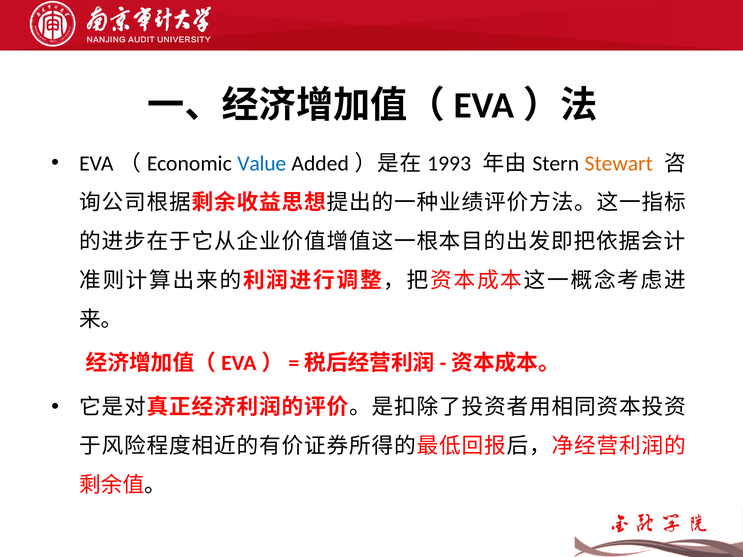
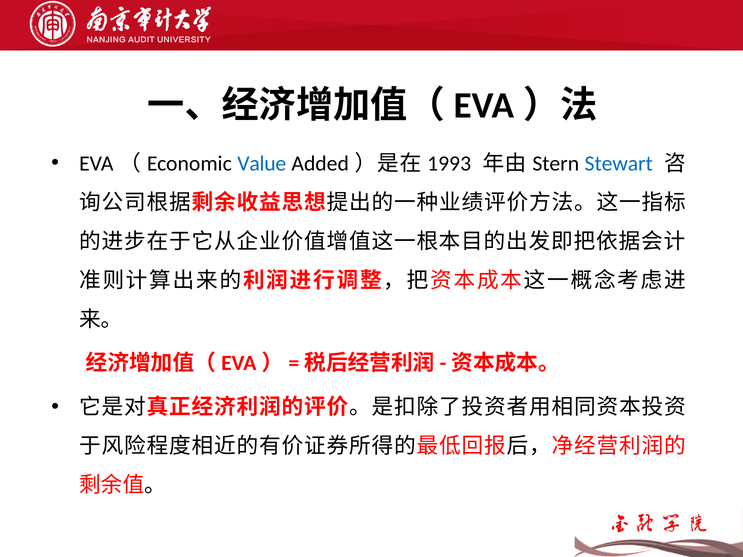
Stewart colour: orange -> blue
